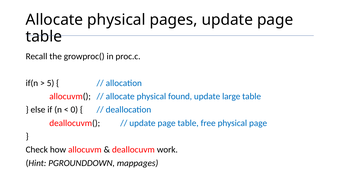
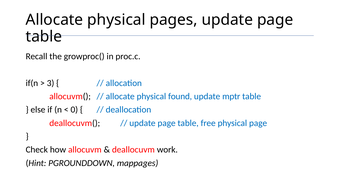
5: 5 -> 3
large: large -> mptr
